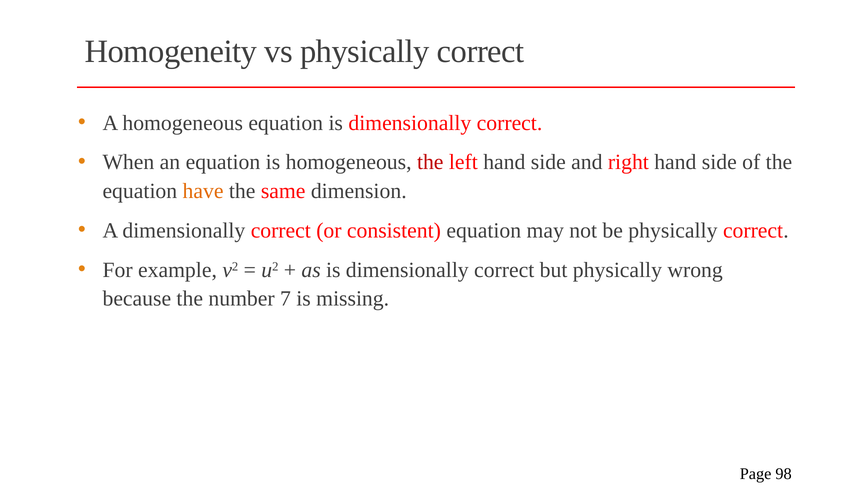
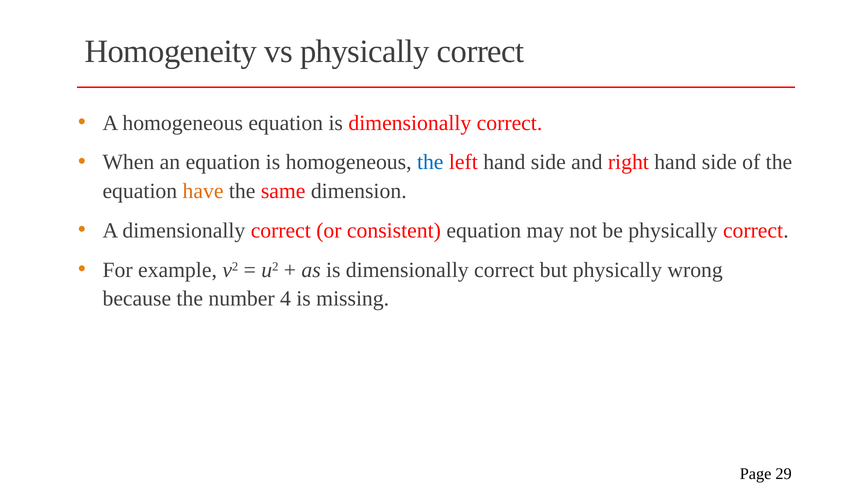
the at (430, 162) colour: red -> blue
7: 7 -> 4
98: 98 -> 29
